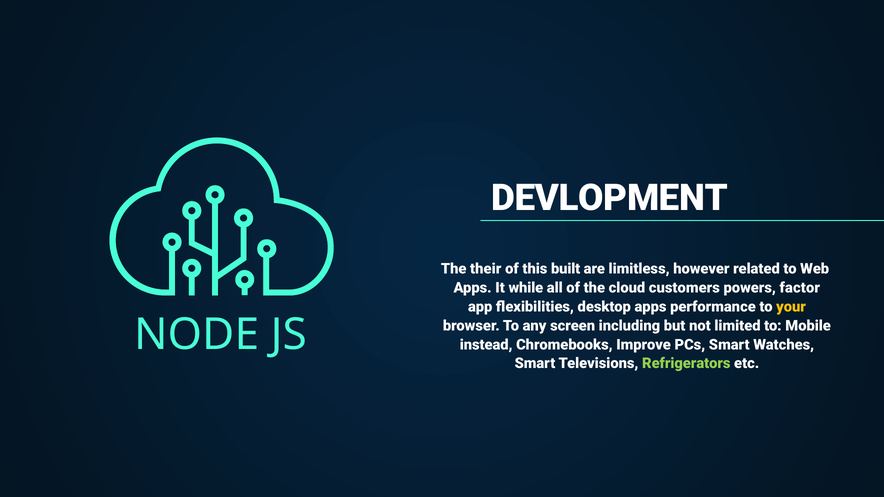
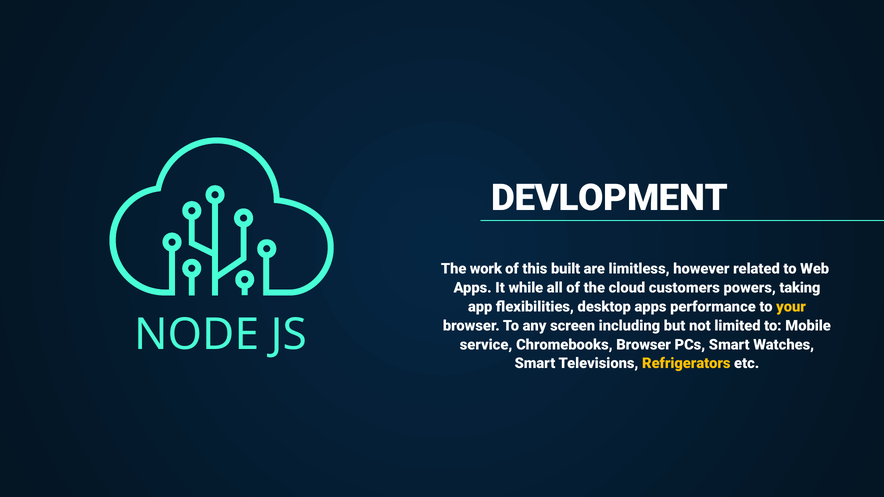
their: their -> work
factor: factor -> taking
instead: instead -> service
Chromebooks Improve: Improve -> Browser
Refrigerators colour: light green -> yellow
